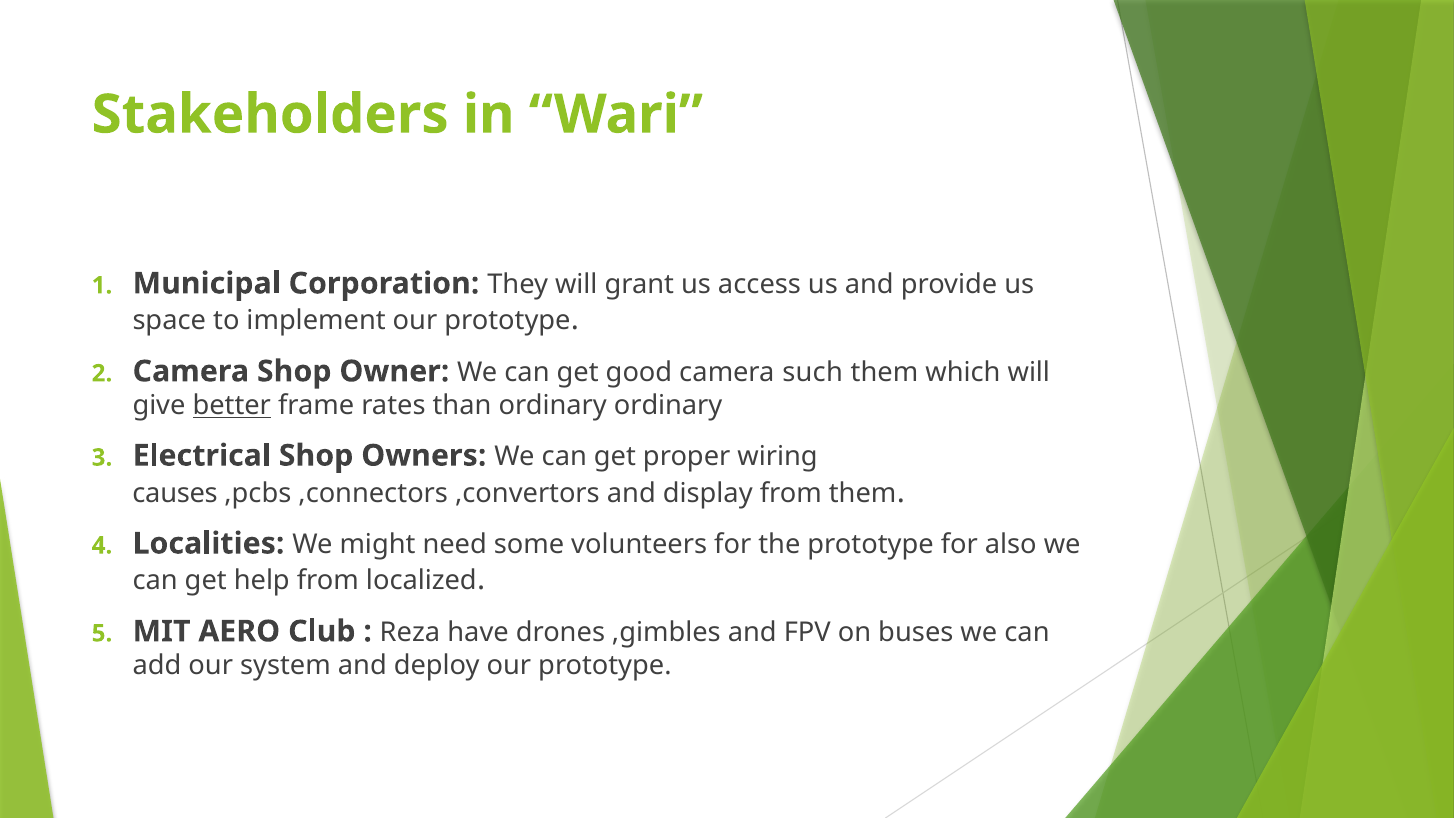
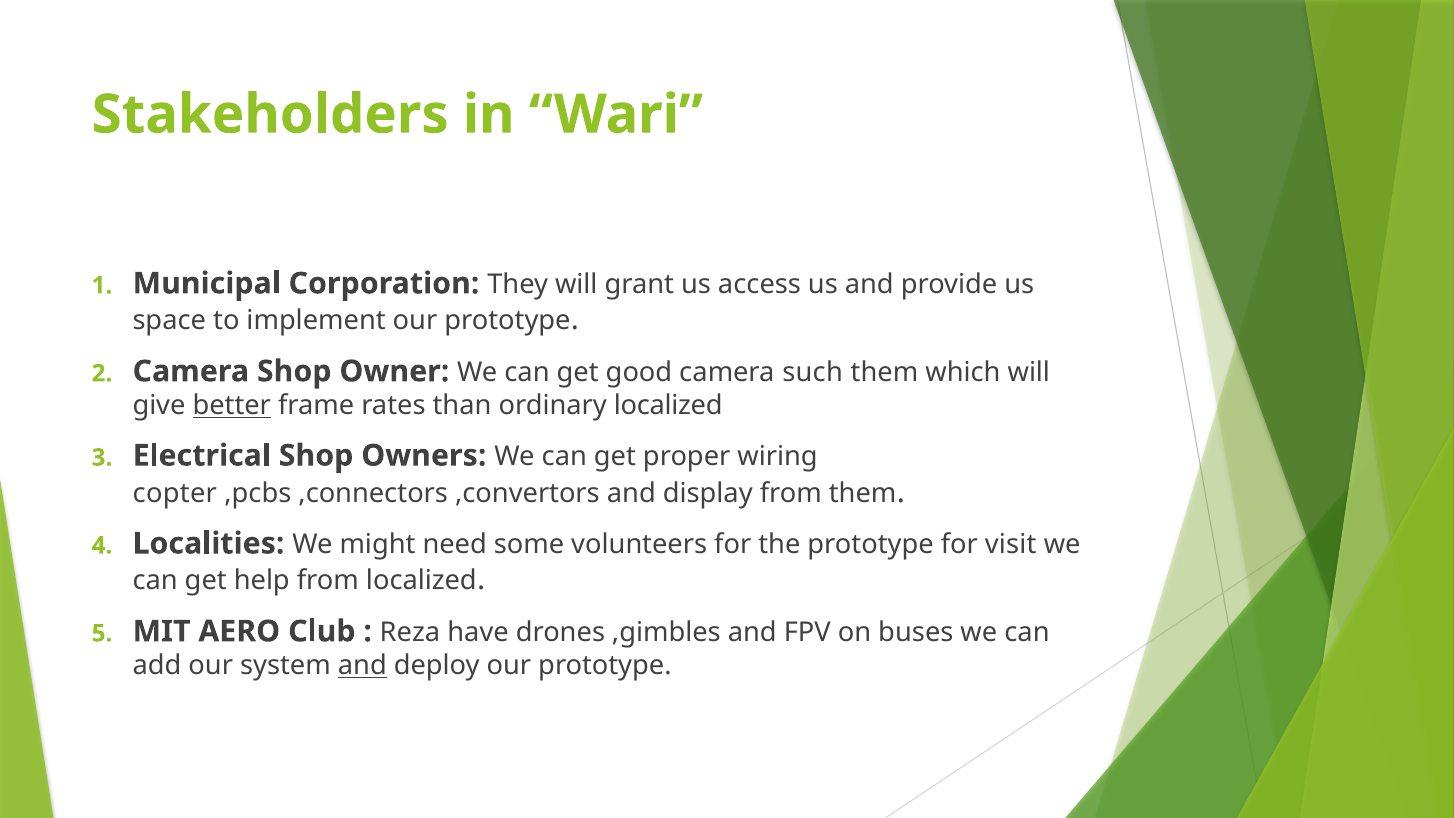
ordinary ordinary: ordinary -> localized
causes: causes -> copter
also: also -> visit
and at (362, 666) underline: none -> present
